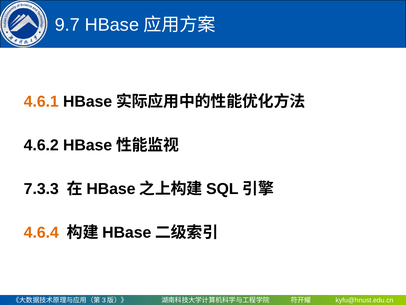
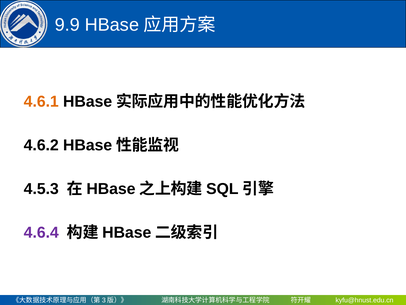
9.7: 9.7 -> 9.9
7.3.3: 7.3.3 -> 4.5.3
4.6.4 colour: orange -> purple
